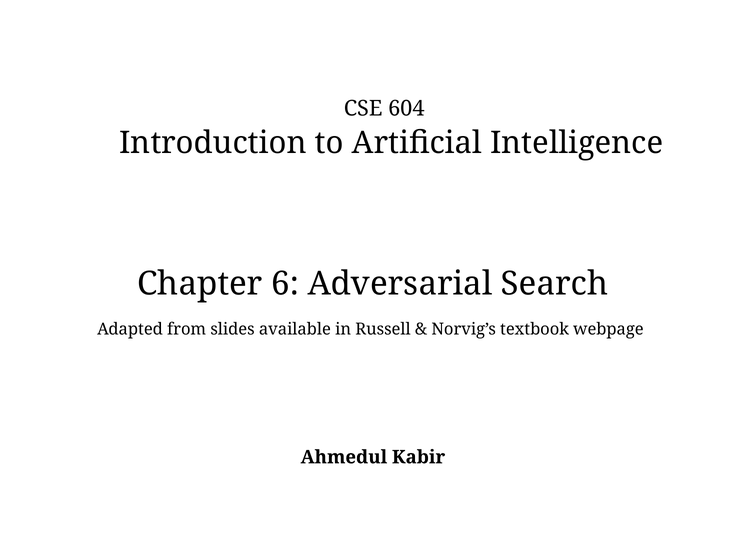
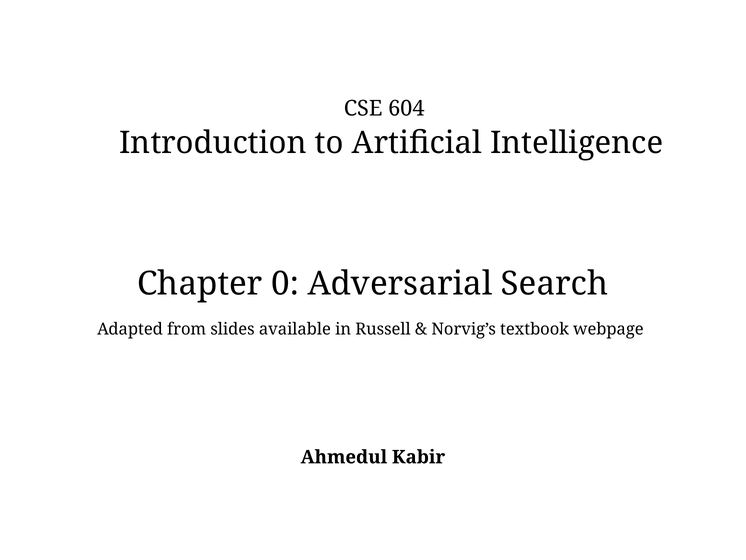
6: 6 -> 0
